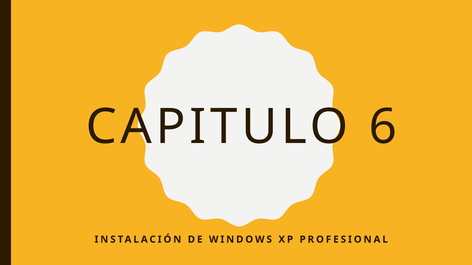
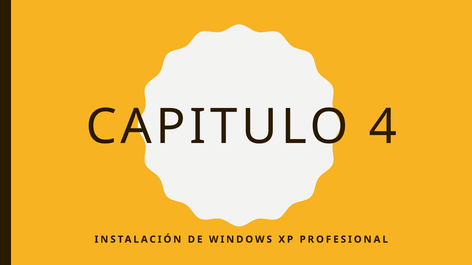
6: 6 -> 4
